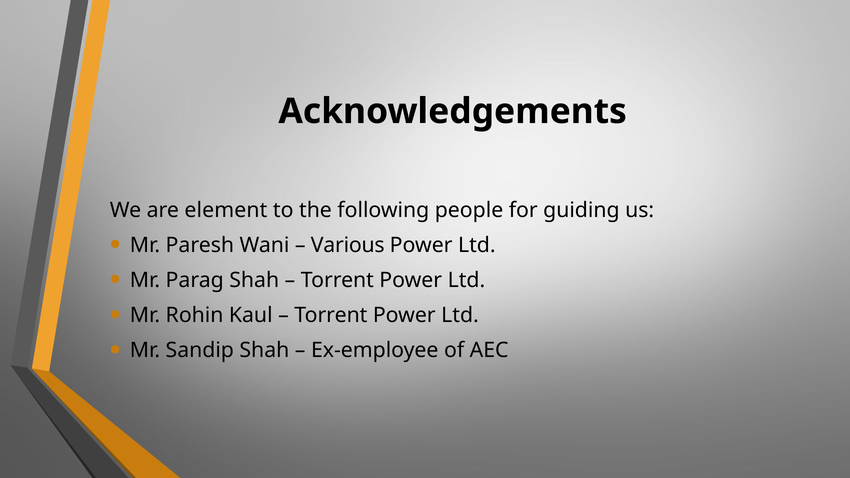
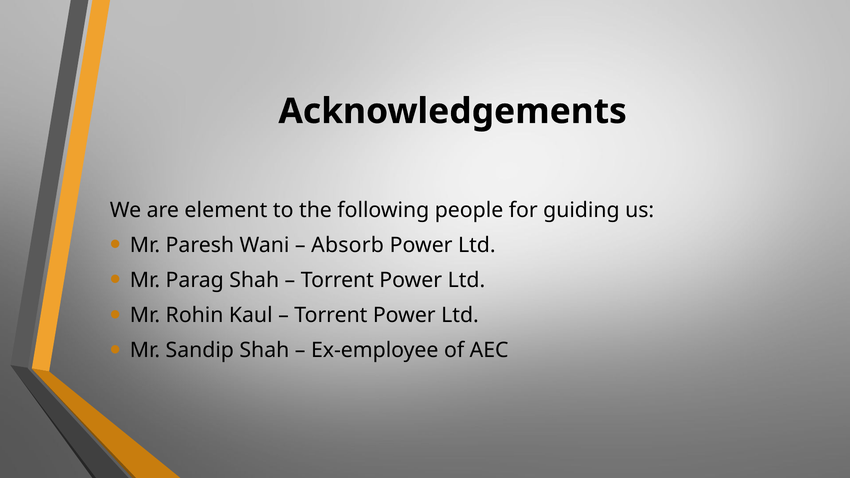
Various: Various -> Absorb
